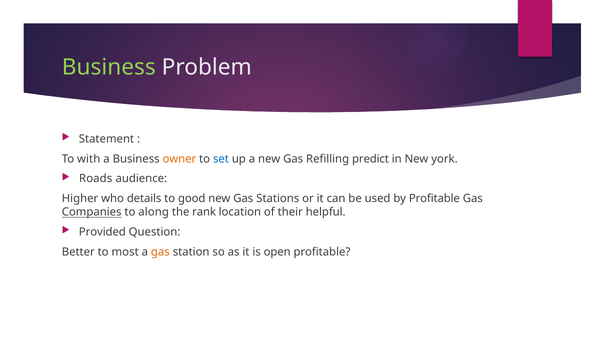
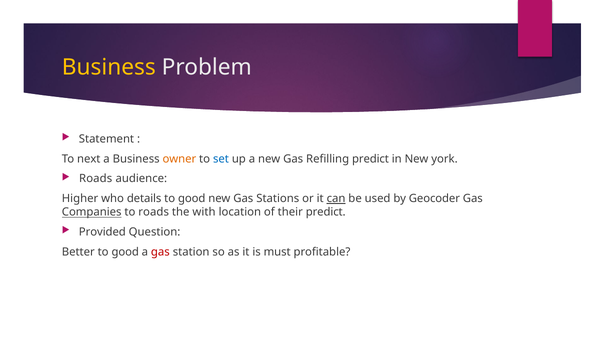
Business at (109, 67) colour: light green -> yellow
with: with -> next
can underline: none -> present
by Profitable: Profitable -> Geocoder
to along: along -> roads
rank: rank -> with
their helpful: helpful -> predict
most at (125, 252): most -> good
gas at (160, 252) colour: orange -> red
open: open -> must
